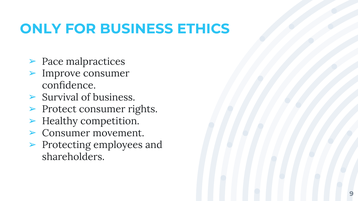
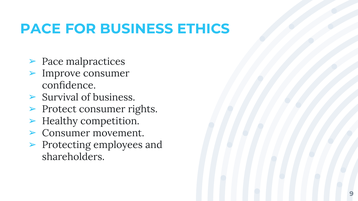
ONLY at (40, 29): ONLY -> PACE
